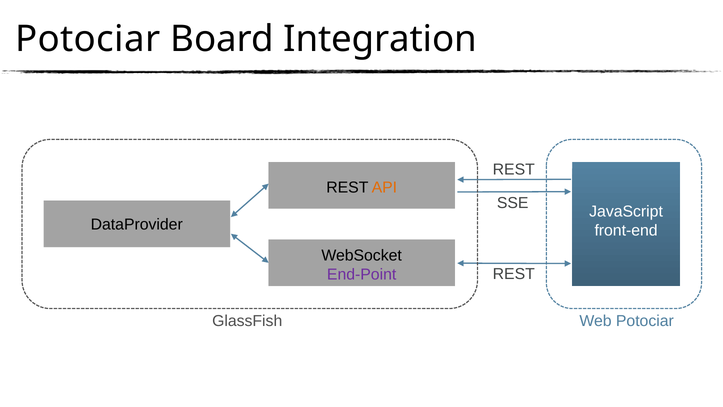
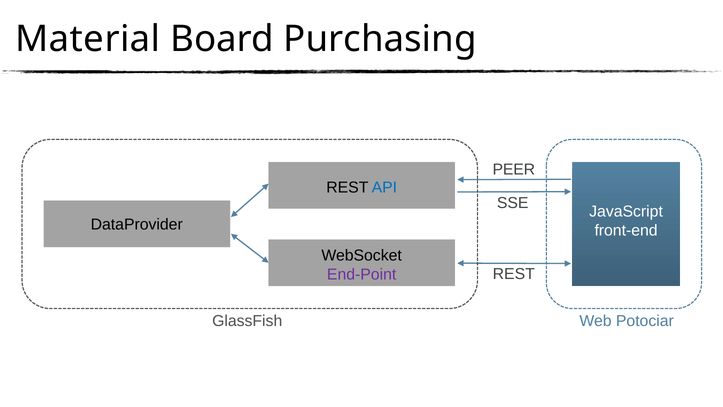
Potociar at (88, 39): Potociar -> Material
Integration: Integration -> Purchasing
REST at (514, 169): REST -> PEER
API colour: orange -> blue
